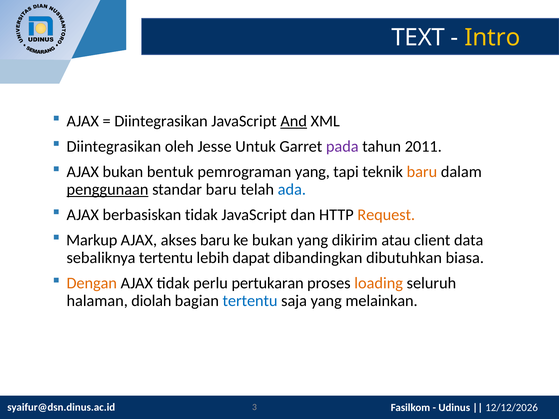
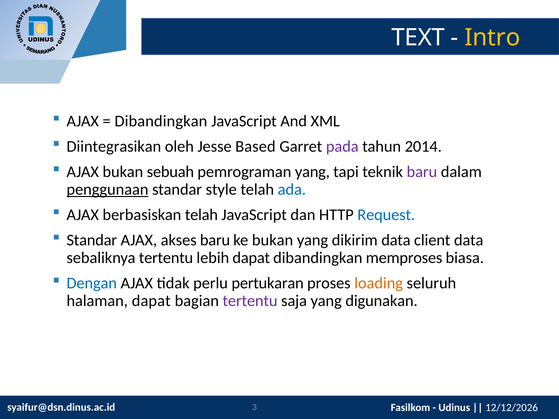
Diintegrasikan at (161, 121): Diintegrasikan -> Dibandingkan
And underline: present -> none
Untuk: Untuk -> Based
2011: 2011 -> 2014
bentuk: bentuk -> sebuah
baru at (422, 172) colour: orange -> purple
standar baru: baru -> style
berbasiskan tidak: tidak -> telah
Request colour: orange -> blue
Markup at (92, 240): Markup -> Standar
dikirim atau: atau -> data
dibutuhkan: dibutuhkan -> memproses
Dengan colour: orange -> blue
halaman diolah: diolah -> dapat
tertentu at (250, 301) colour: blue -> purple
melainkan: melainkan -> digunakan
